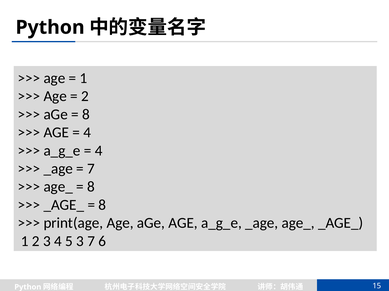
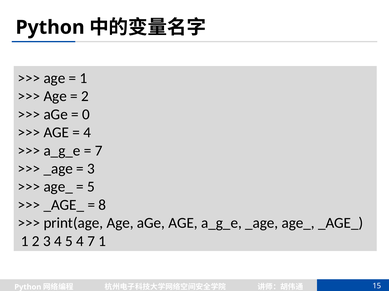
8 at (86, 115): 8 -> 0
4 at (99, 151): 4 -> 7
7 at (91, 169): 7 -> 3
8 at (91, 187): 8 -> 5
5 3: 3 -> 4
7 6: 6 -> 1
